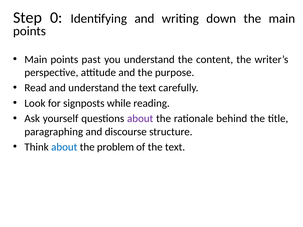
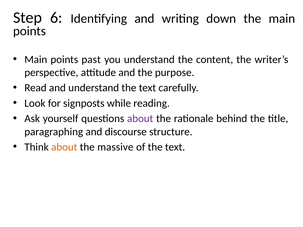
0: 0 -> 6
about at (64, 147) colour: blue -> orange
problem: problem -> massive
